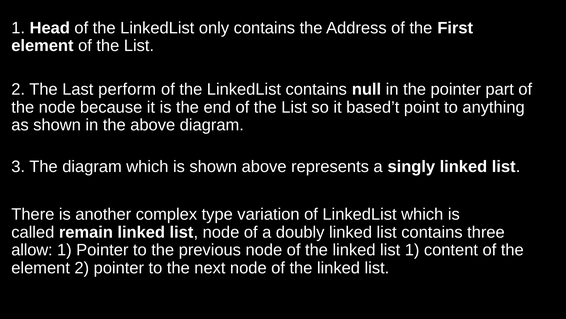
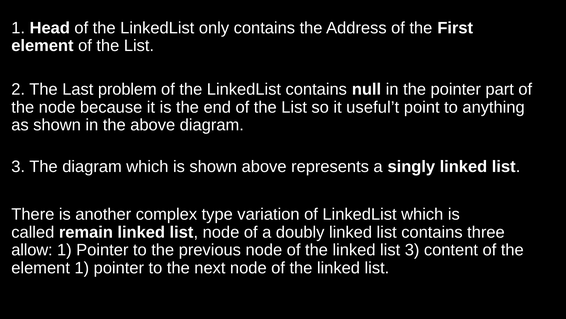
perform: perform -> problem
based’t: based’t -> useful’t
list 1: 1 -> 3
element 2: 2 -> 1
